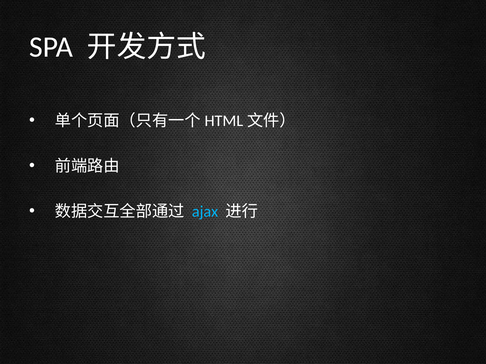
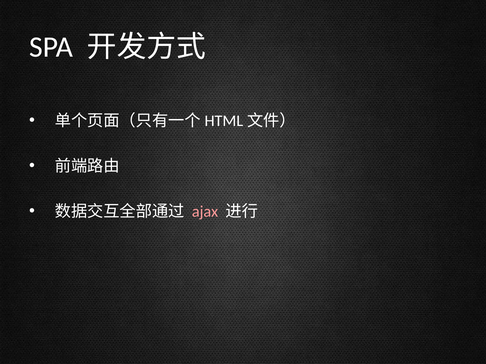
ajax colour: light blue -> pink
